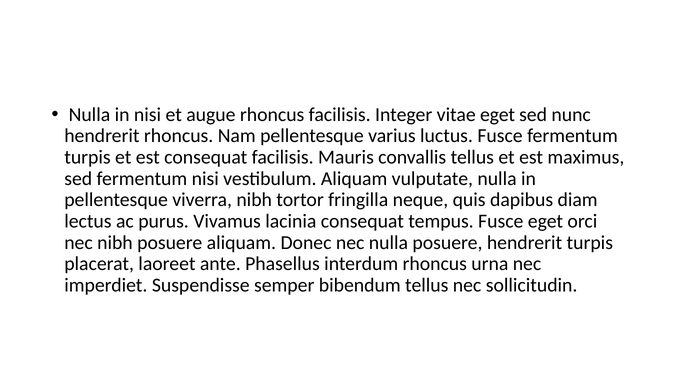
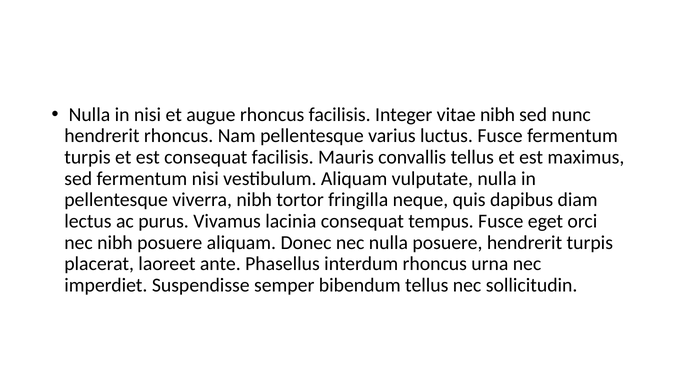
vitae eget: eget -> nibh
